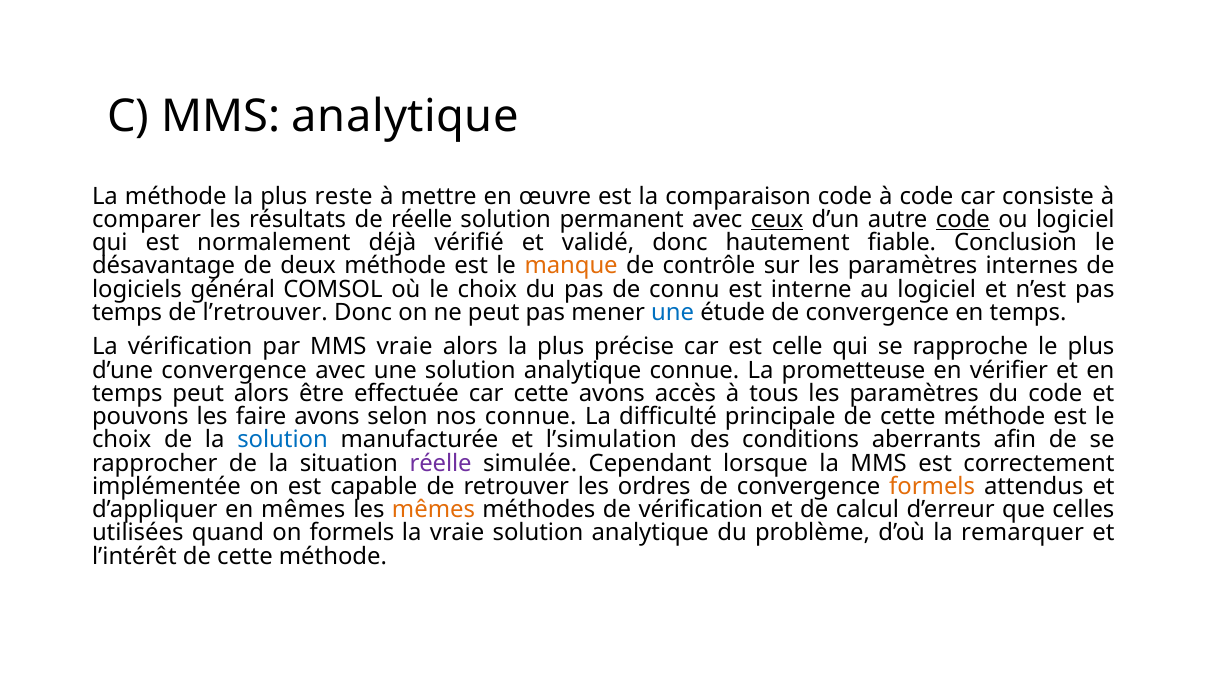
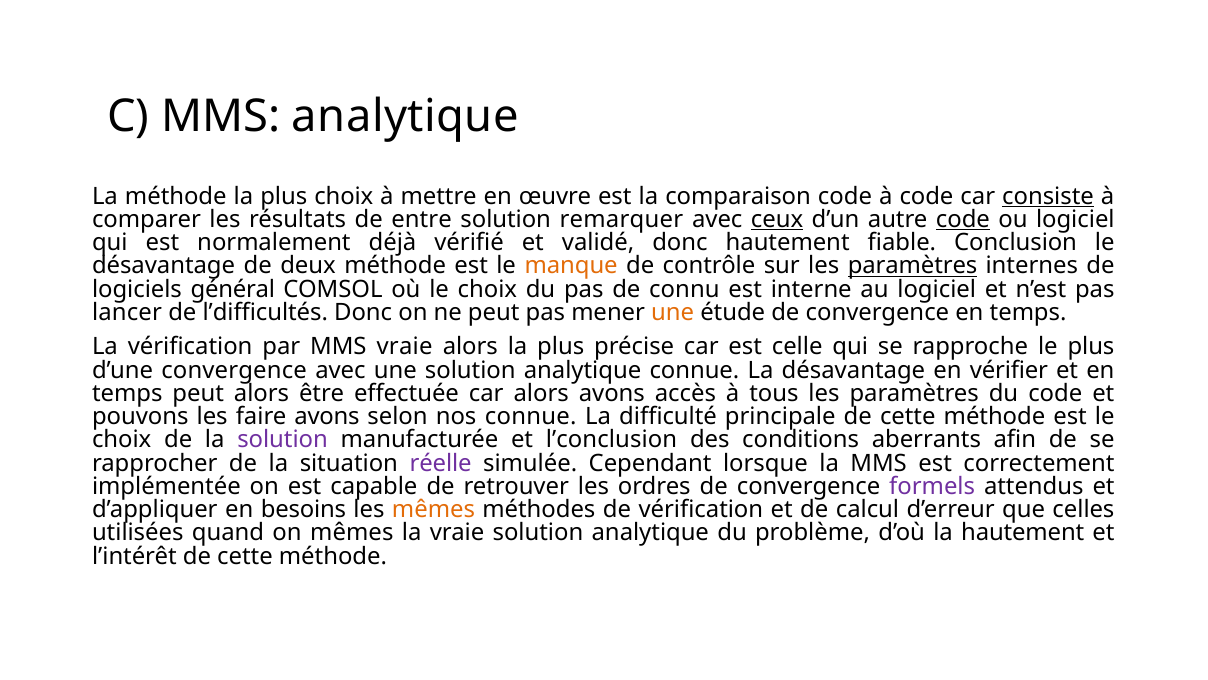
plus reste: reste -> choix
consiste underline: none -> present
de réelle: réelle -> entre
permanent: permanent -> remarquer
paramètres at (913, 266) underline: none -> present
temps at (127, 312): temps -> lancer
l’retrouver: l’retrouver -> l’difficultés
une at (673, 312) colour: blue -> orange
La prometteuse: prometteuse -> désavantage
car cette: cette -> alors
solution at (283, 440) colour: blue -> purple
l’simulation: l’simulation -> l’conclusion
formels at (932, 486) colour: orange -> purple
en mêmes: mêmes -> besoins
on formels: formels -> mêmes
la remarquer: remarquer -> hautement
